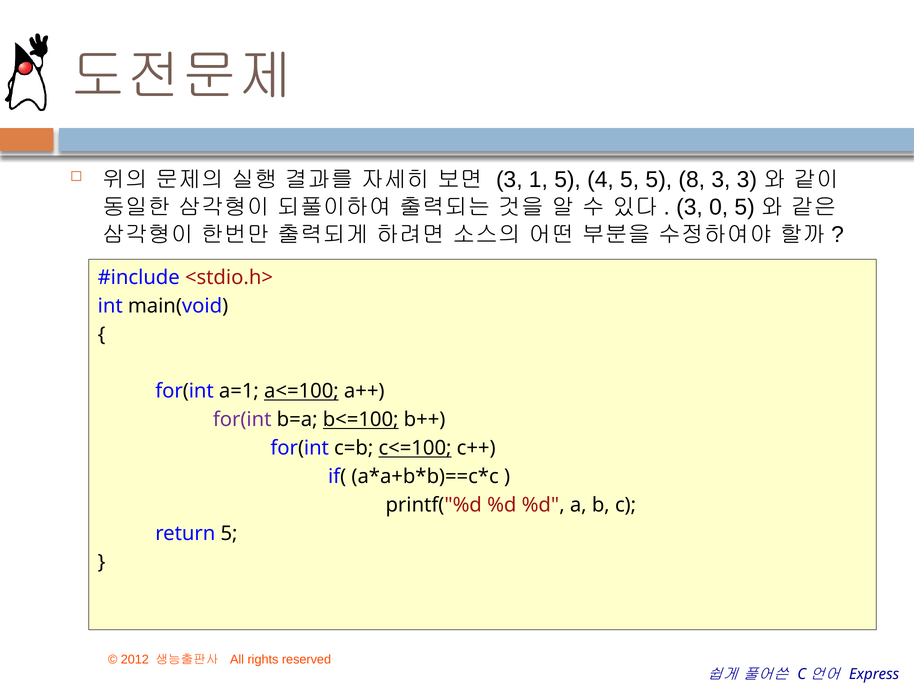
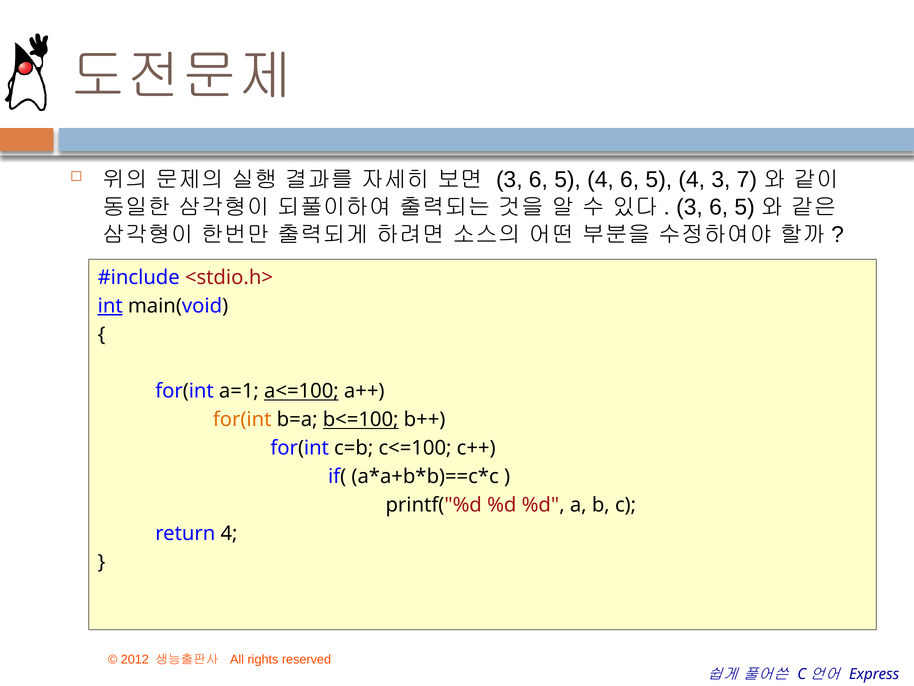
1 at (538, 180): 1 -> 6
4 5: 5 -> 6
8 at (692, 180): 8 -> 4
3 3: 3 -> 7
0 at (719, 207): 0 -> 6
int underline: none -> present
for(int at (242, 419) colour: purple -> orange
c<=100 underline: present -> none
return 5: 5 -> 4
